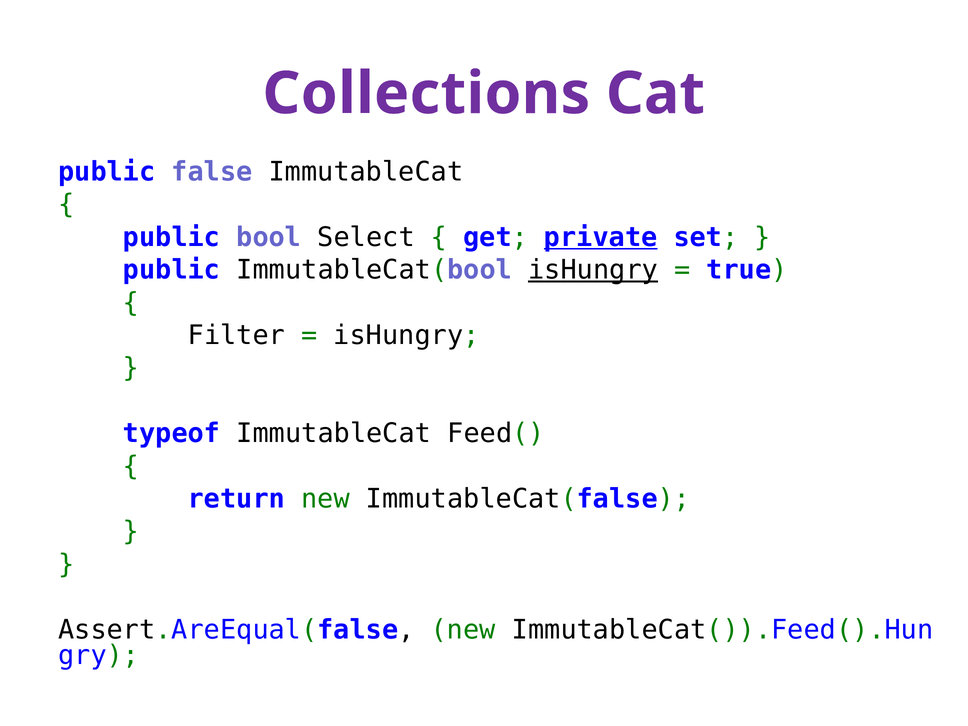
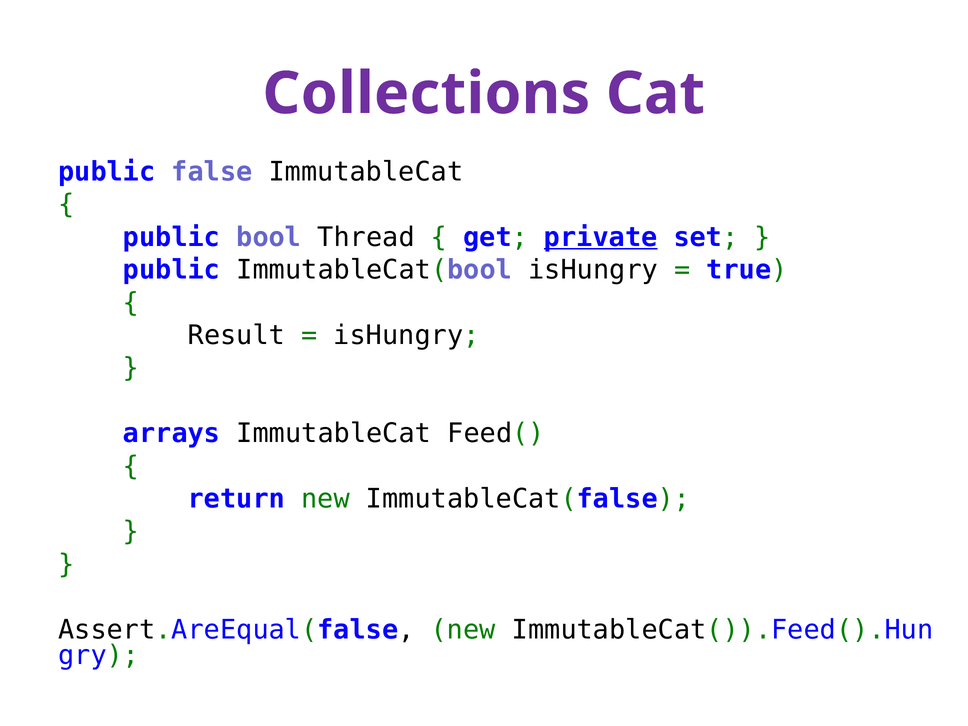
Select: Select -> Thread
isHungry at (593, 270) underline: present -> none
Filter: Filter -> Result
typeof: typeof -> arrays
